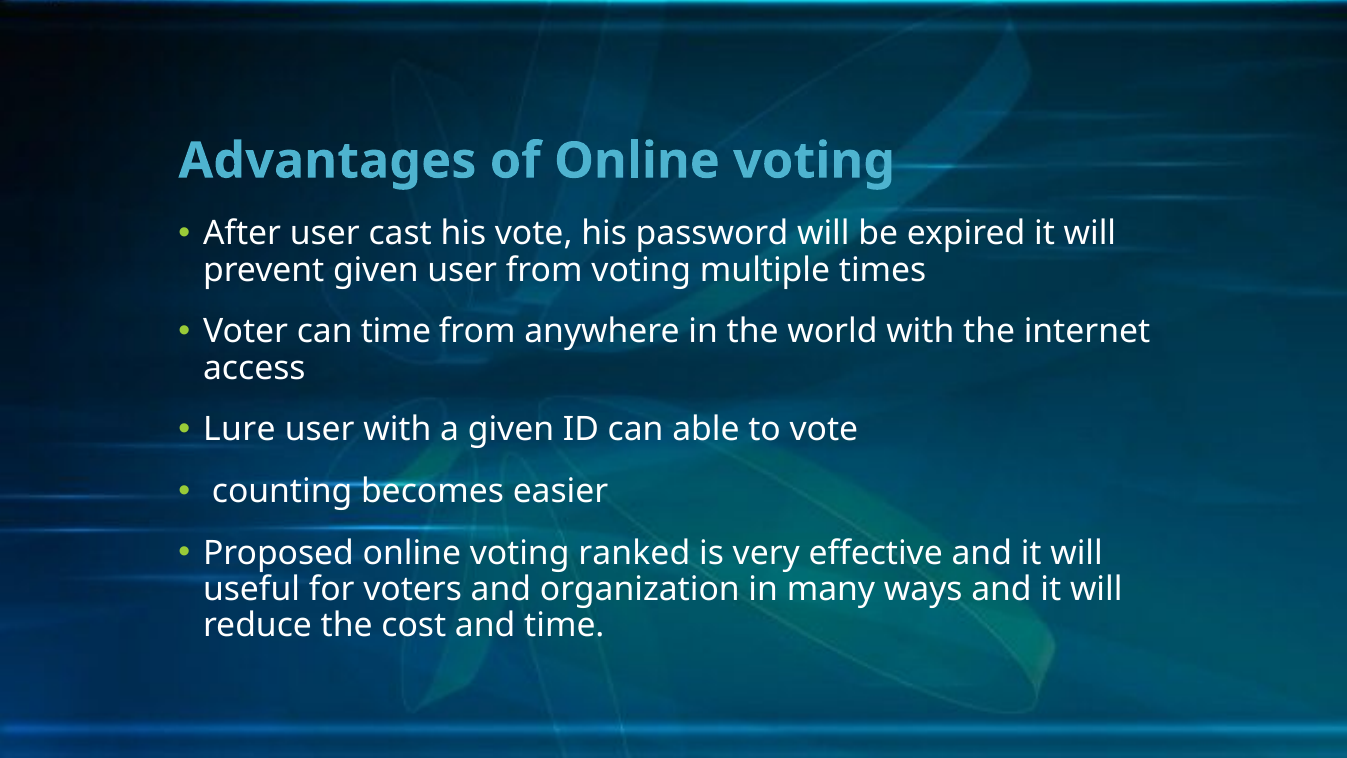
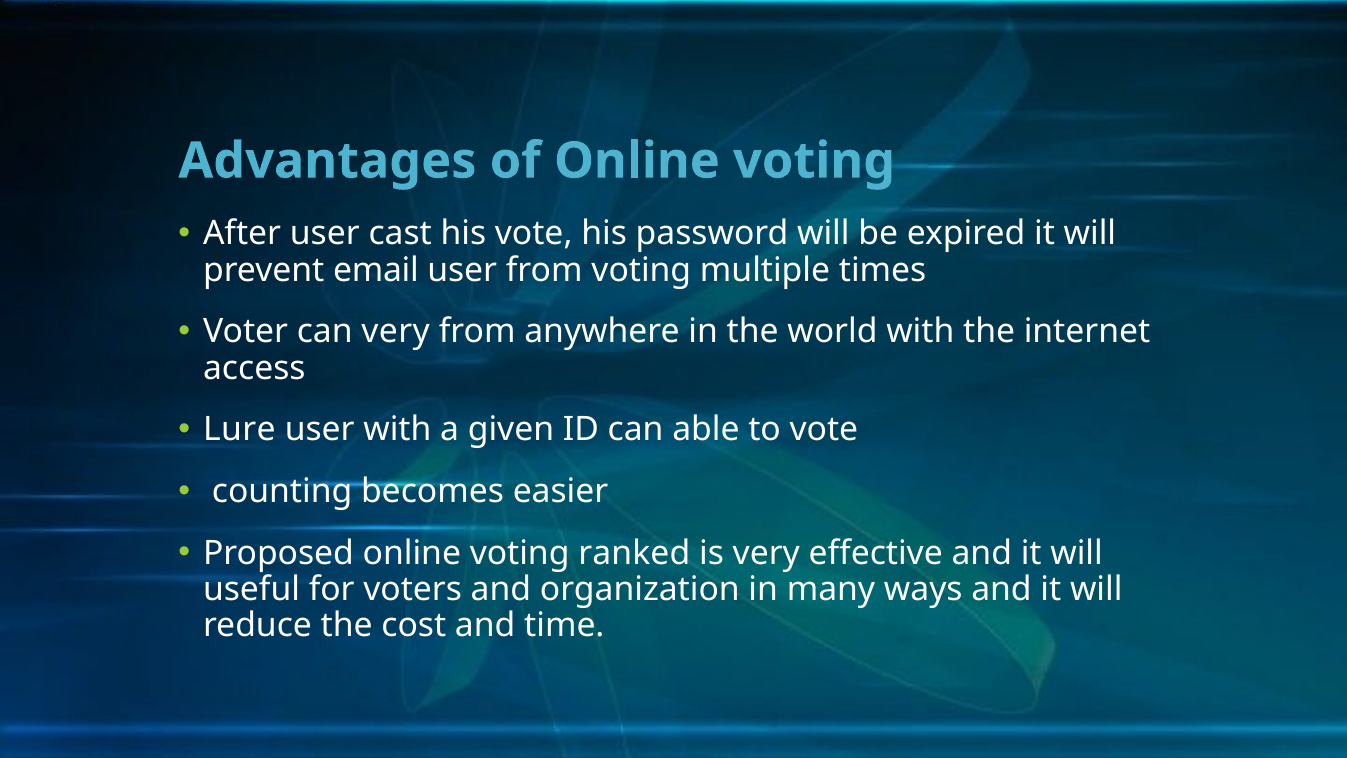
prevent given: given -> email
can time: time -> very
